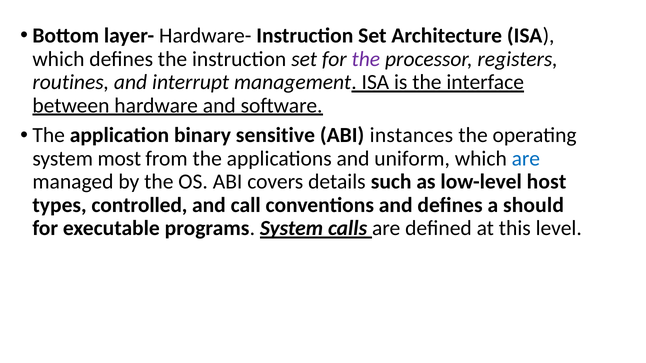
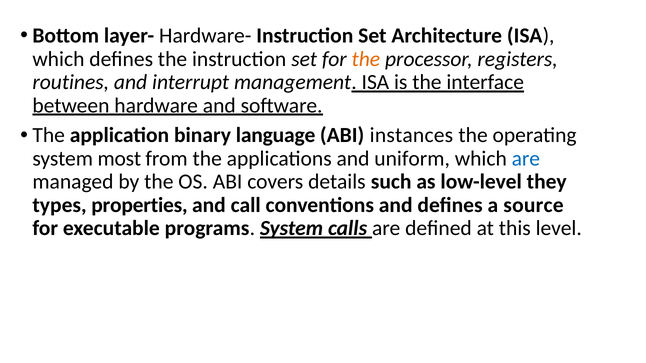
the at (366, 59) colour: purple -> orange
sensitive: sensitive -> language
host: host -> they
controlled: controlled -> properties
should: should -> source
